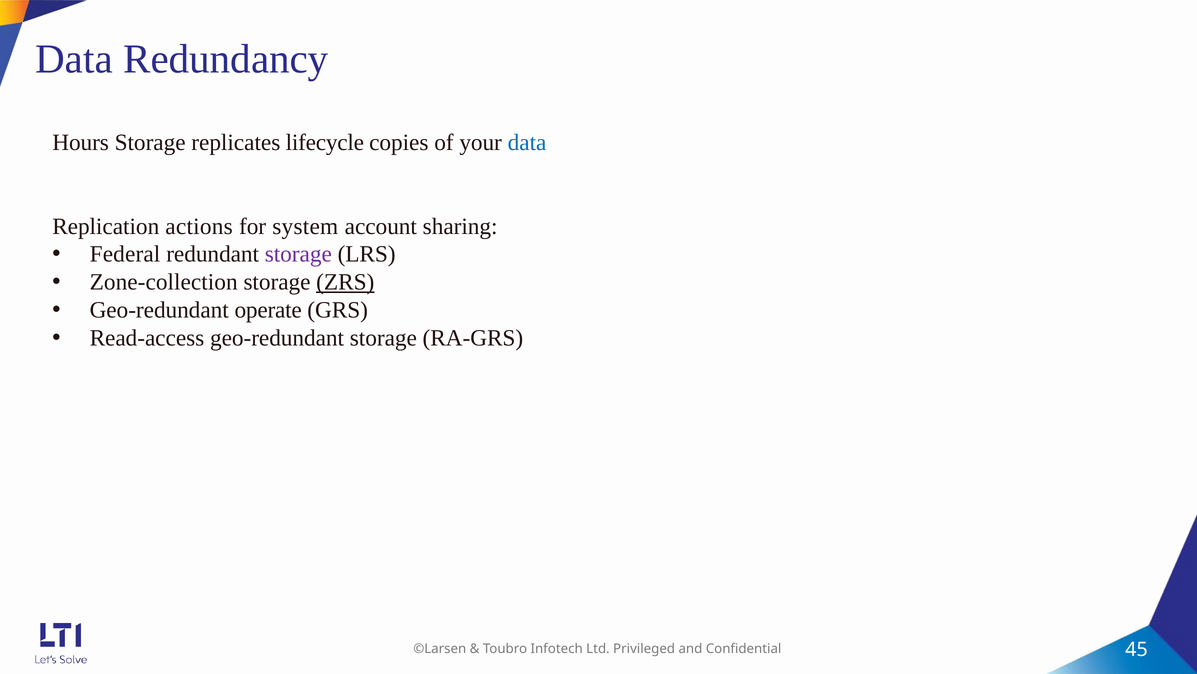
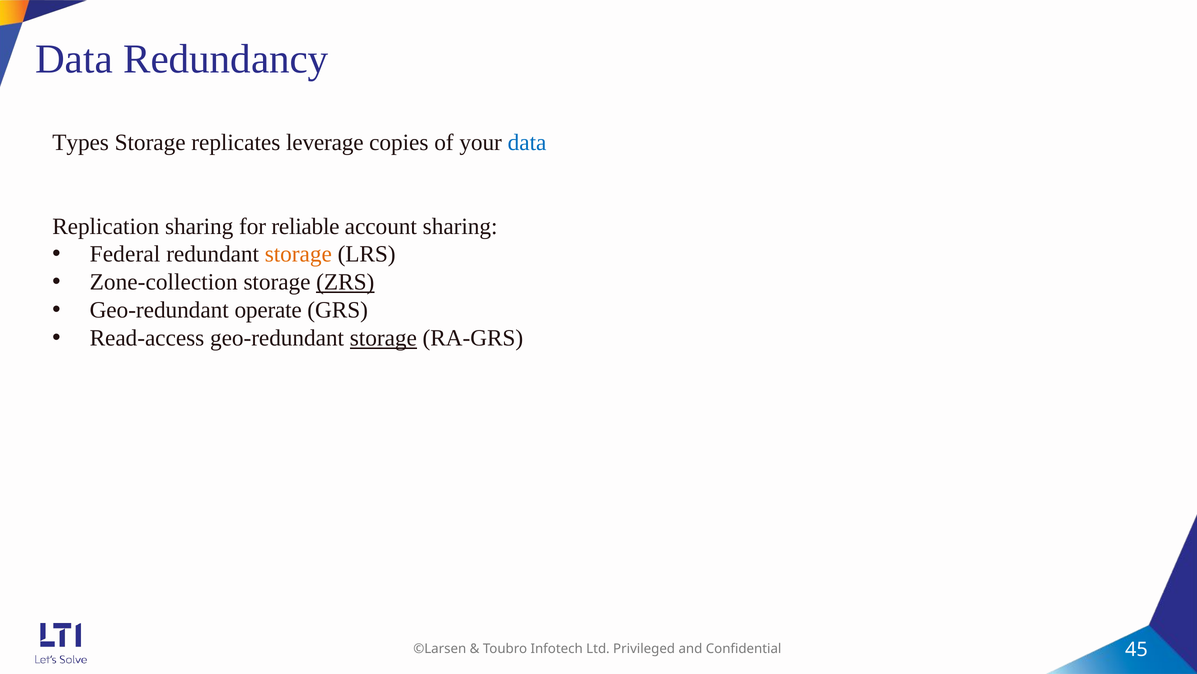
Hours: Hours -> Types
lifecycle: lifecycle -> leverage
Replication actions: actions -> sharing
system: system -> reliable
storage at (298, 254) colour: purple -> orange
storage at (383, 338) underline: none -> present
